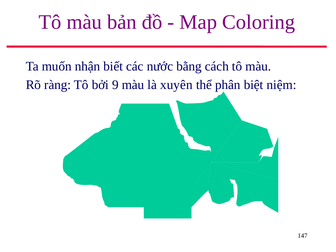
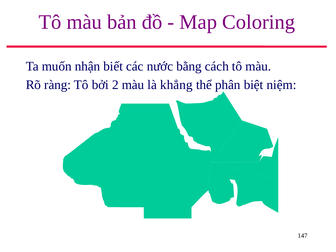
9: 9 -> 2
xuyên: xuyên -> khẳng
